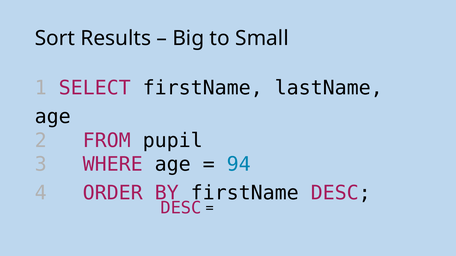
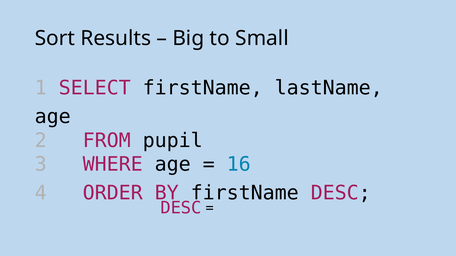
94: 94 -> 16
